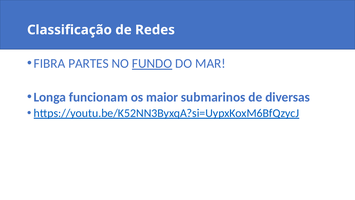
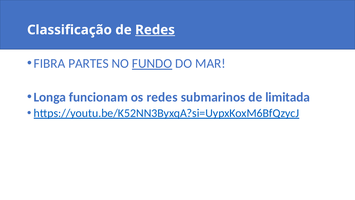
Redes at (155, 30) underline: none -> present
os maior: maior -> redes
diversas: diversas -> limitada
